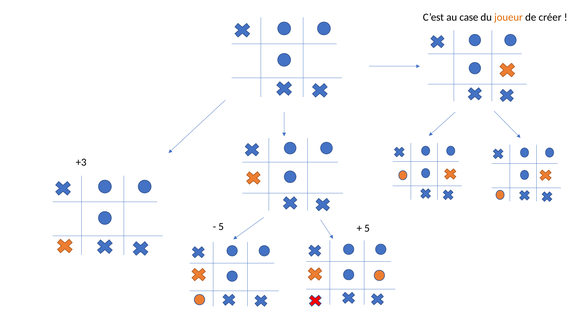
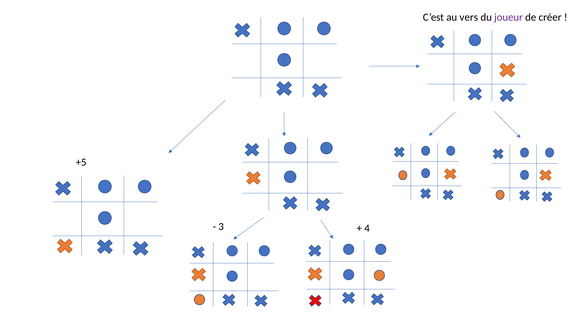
case: case -> vers
joueur colour: orange -> purple
+3: +3 -> +5
5 at (221, 227): 5 -> 3
5 at (367, 229): 5 -> 4
